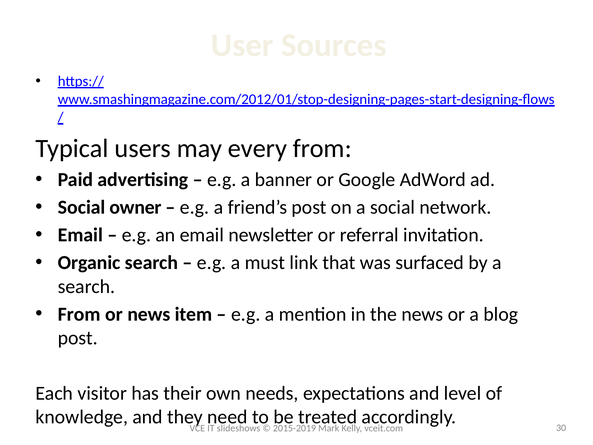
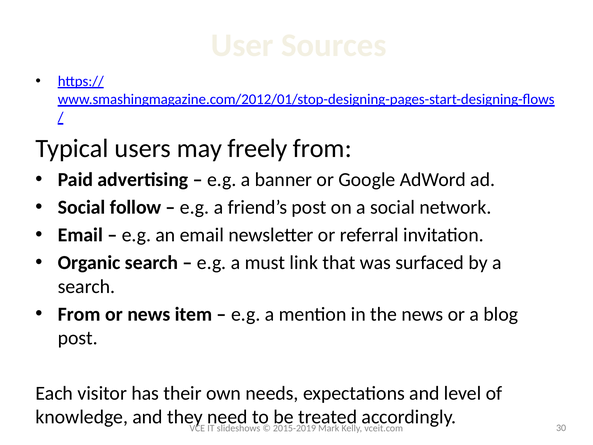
every: every -> freely
owner: owner -> follow
